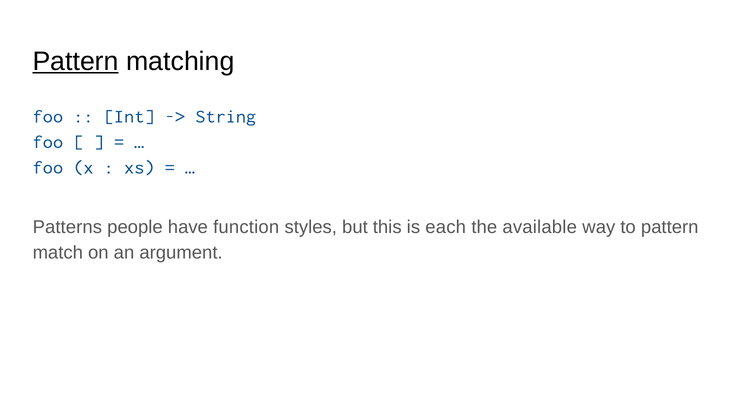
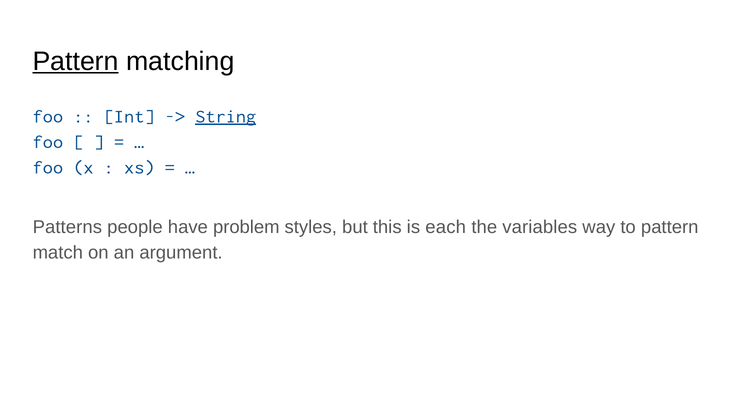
String underline: none -> present
function: function -> problem
available: available -> variables
